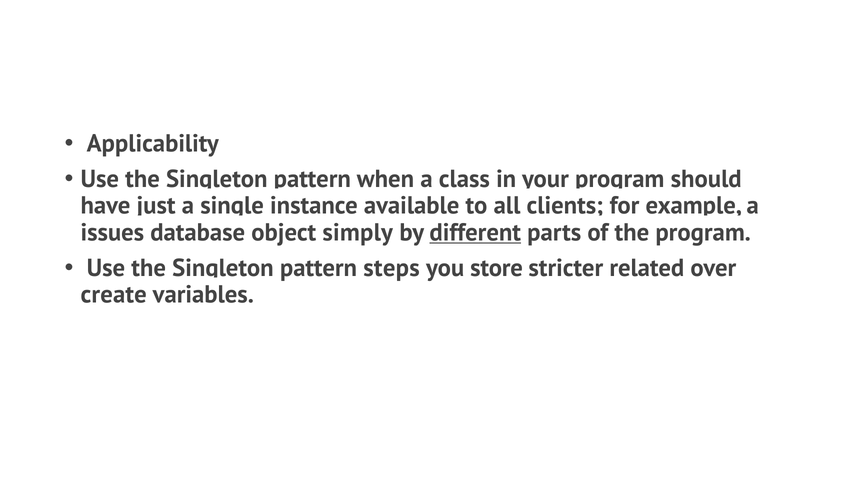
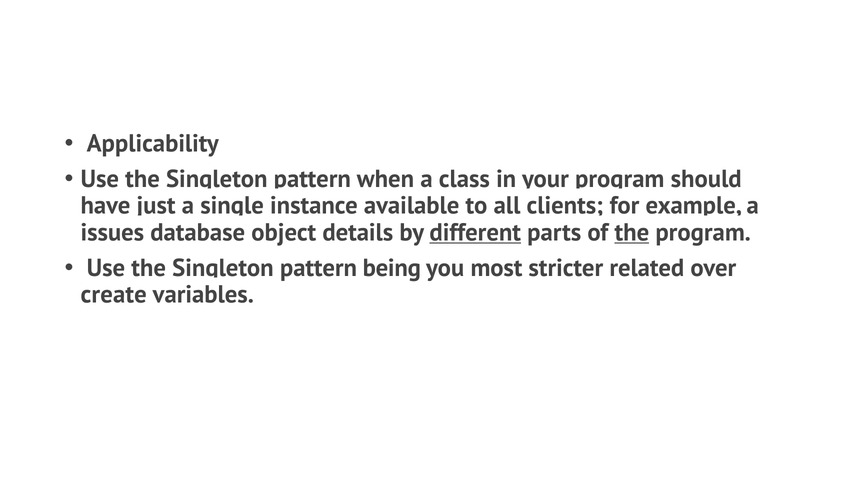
simply: simply -> details
the at (632, 232) underline: none -> present
steps: steps -> being
store: store -> most
